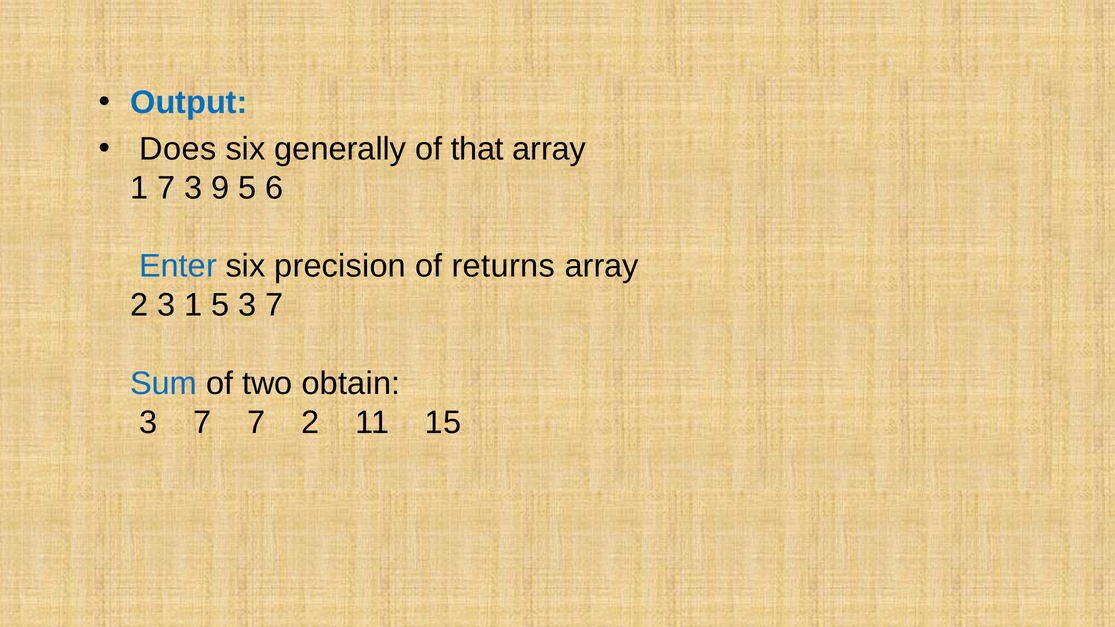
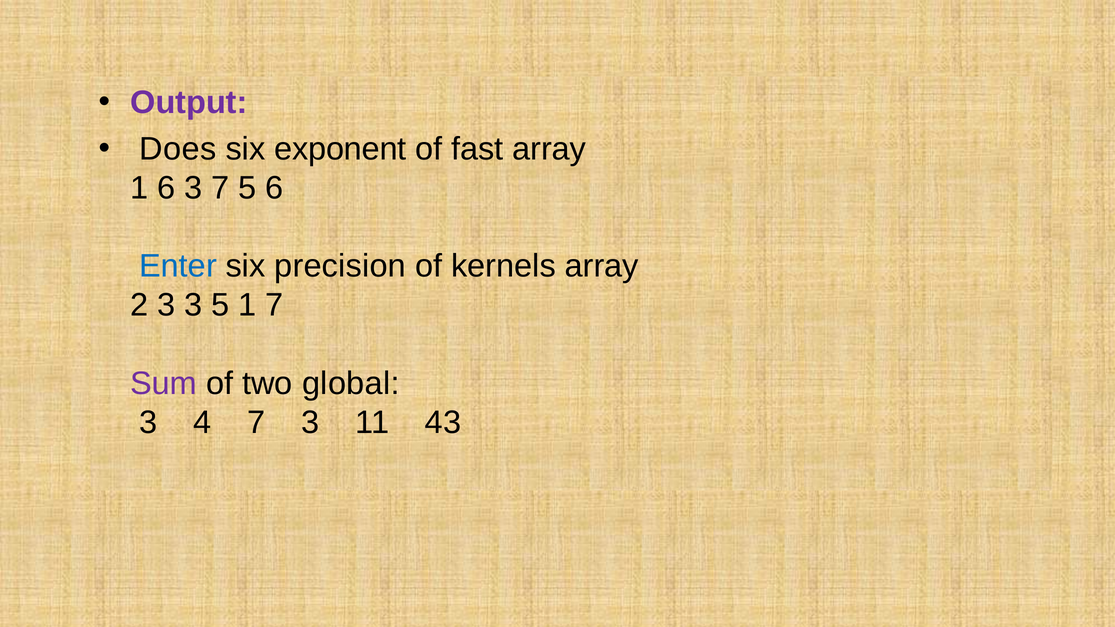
Output colour: blue -> purple
generally: generally -> exponent
that: that -> fast
1 7: 7 -> 6
3 9: 9 -> 7
returns: returns -> kernels
3 1: 1 -> 3
5 3: 3 -> 1
Sum colour: blue -> purple
obtain: obtain -> global
7 at (202, 422): 7 -> 4
7 2: 2 -> 3
15: 15 -> 43
